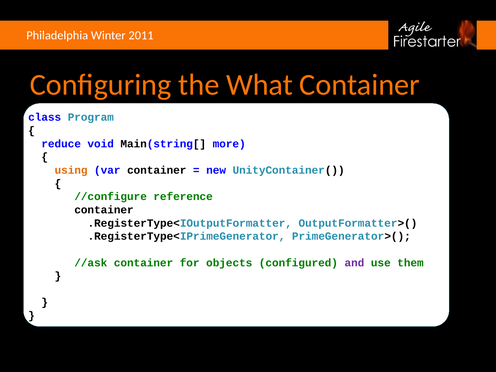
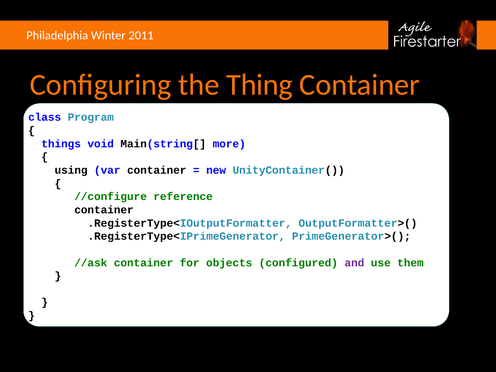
What: What -> Thing
reduce: reduce -> things
using colour: orange -> black
